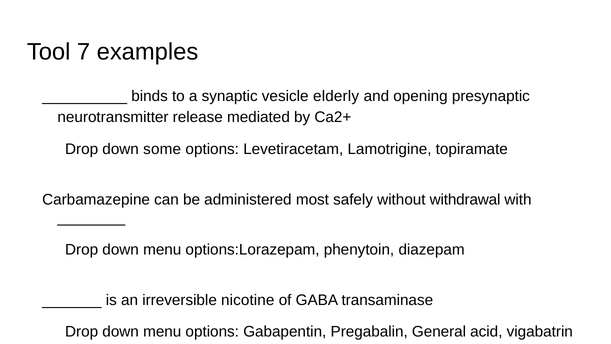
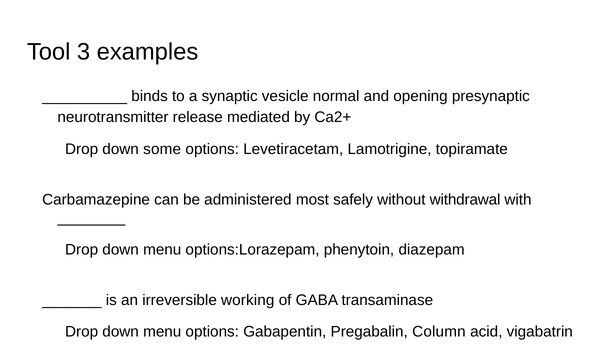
7: 7 -> 3
elderly: elderly -> normal
nicotine: nicotine -> working
General: General -> Column
